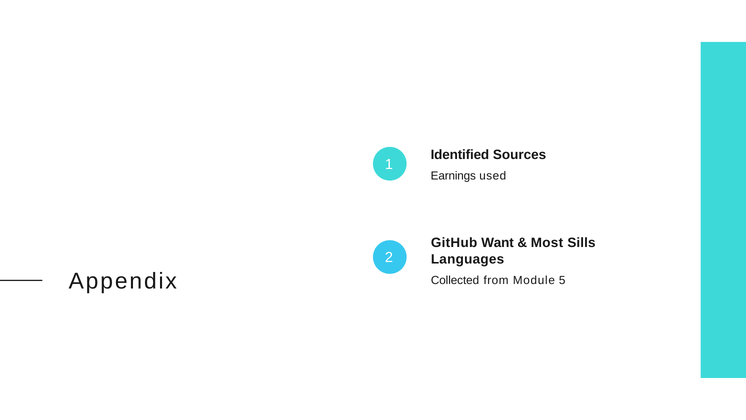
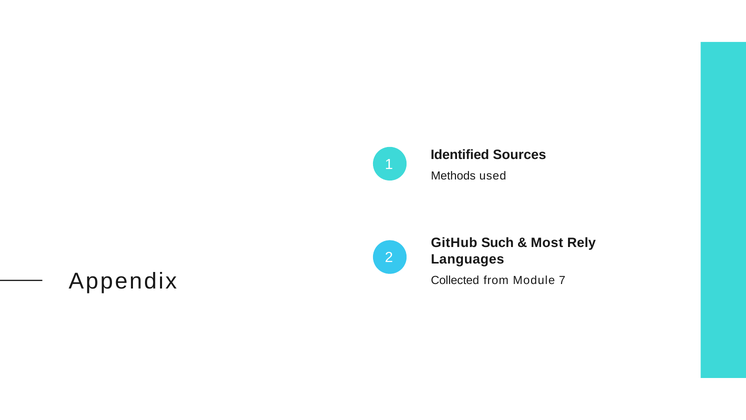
Earnings: Earnings -> Methods
Want: Want -> Such
Sills: Sills -> Rely
5: 5 -> 7
